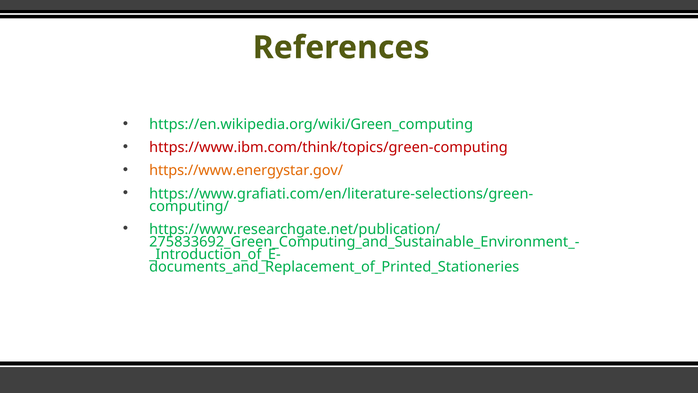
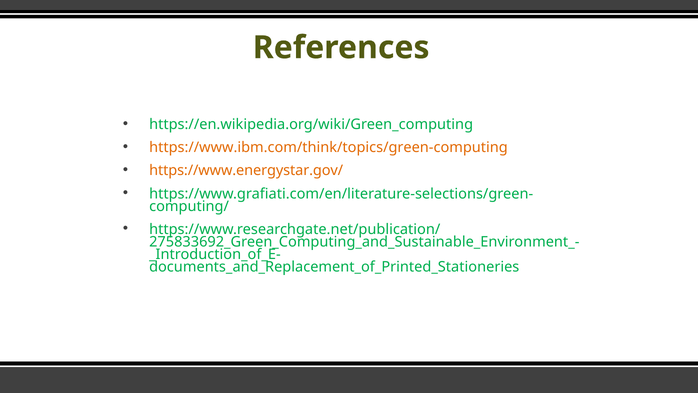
https://www.ibm.com/think/topics/green-computing colour: red -> orange
